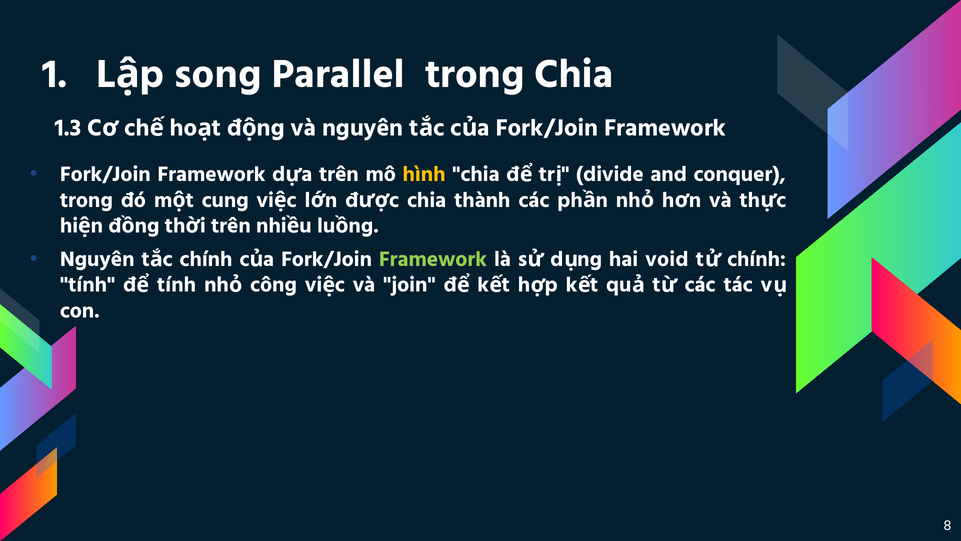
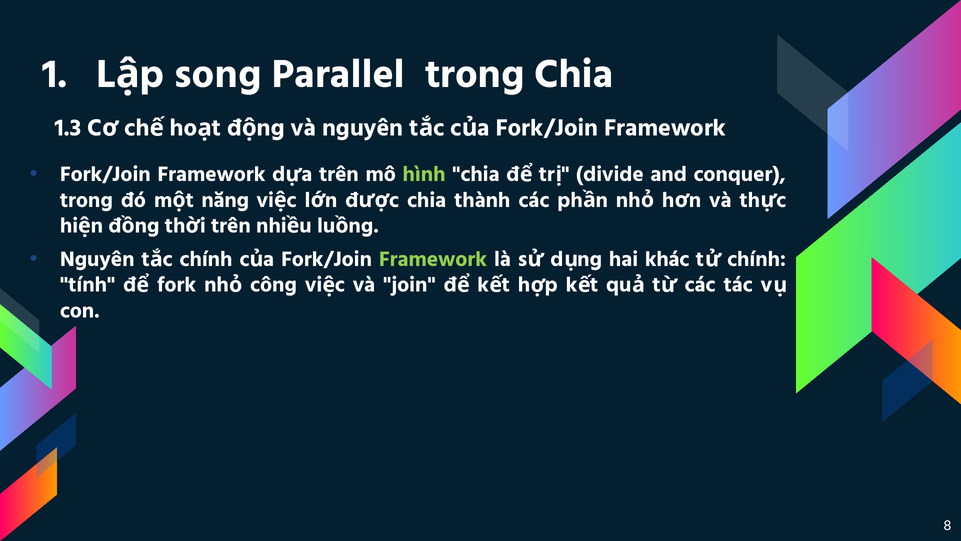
hình colour: yellow -> light green
cung: cung -> năng
void: void -> khác
tính at (177, 285): tính -> fork
